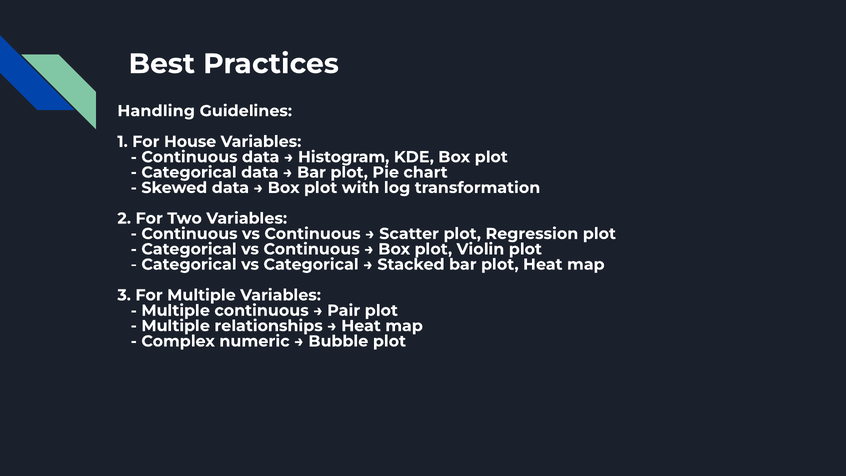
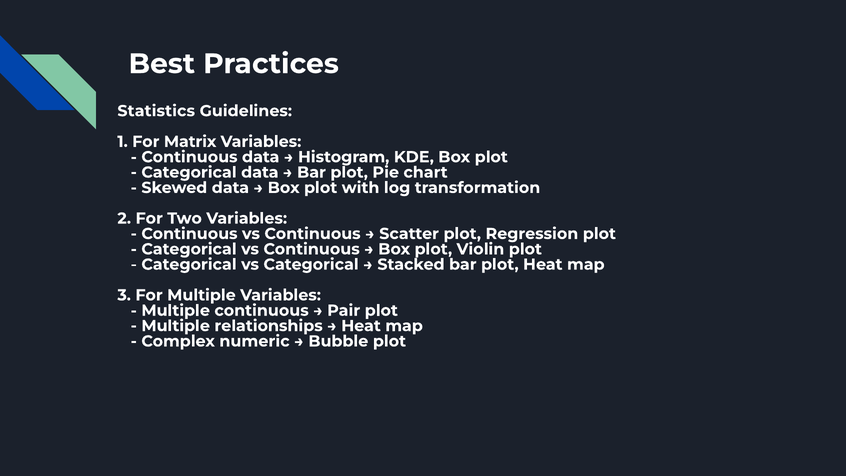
Handling: Handling -> Statistics
House: House -> Matrix
